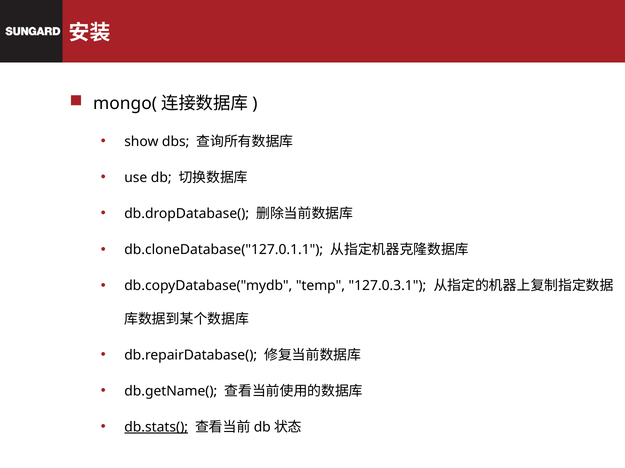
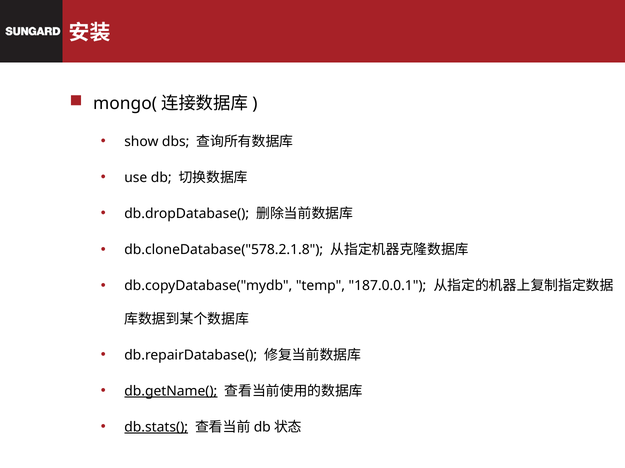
db.cloneDatabase("127.0.1.1: db.cloneDatabase("127.0.1.1 -> db.cloneDatabase("578.2.1.8
127.0.3.1: 127.0.3.1 -> 187.0.0.1
db.getName( underline: none -> present
